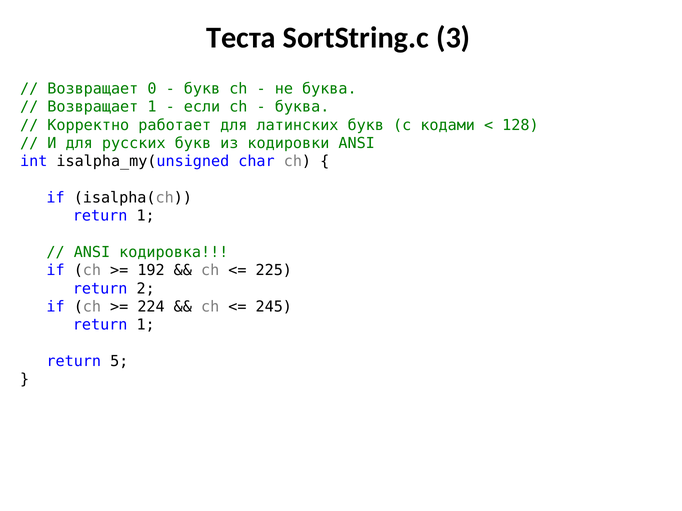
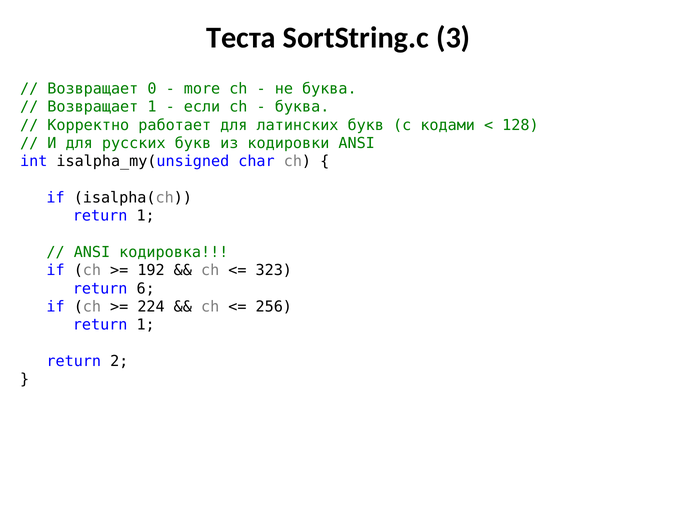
букв at (202, 89): букв -> more
225: 225 -> 323
2: 2 -> 6
245: 245 -> 256
5: 5 -> 2
